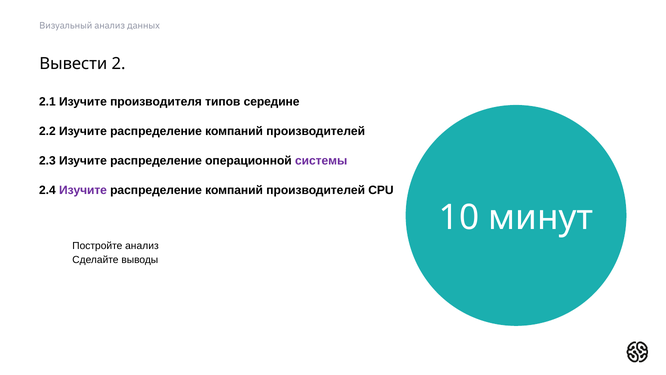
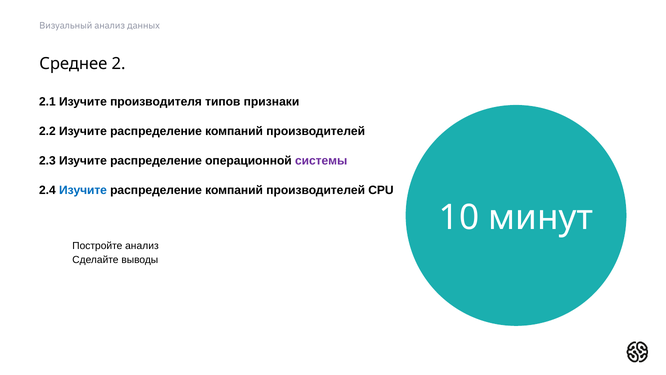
Вывести: Вывести -> Среднее
середине: середине -> признаки
Изучите at (83, 190) colour: purple -> blue
